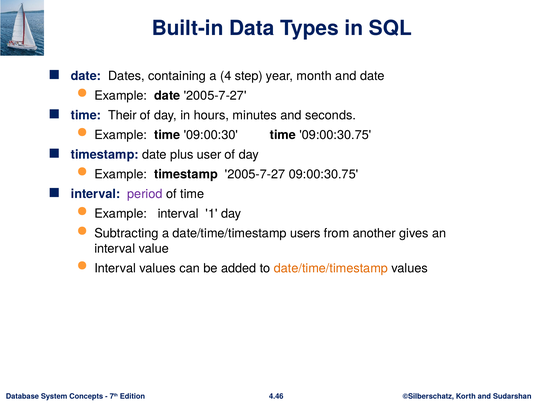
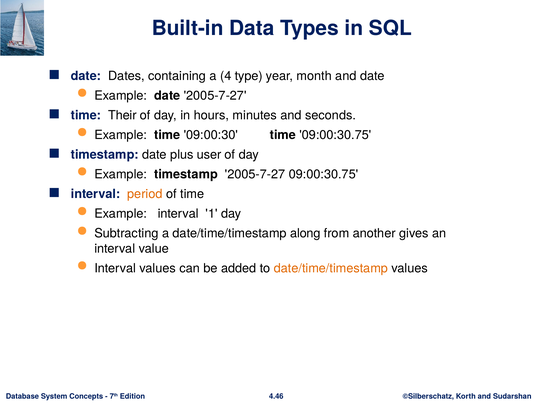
step: step -> type
period colour: purple -> orange
users: users -> along
